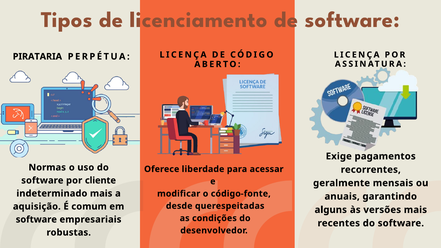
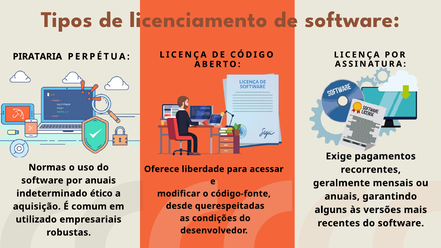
por cliente: cliente -> anuais
indeterminado mais: mais -> ético
software at (36, 220): software -> utilizado
